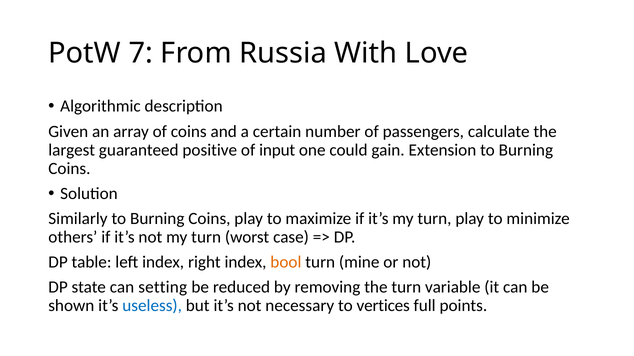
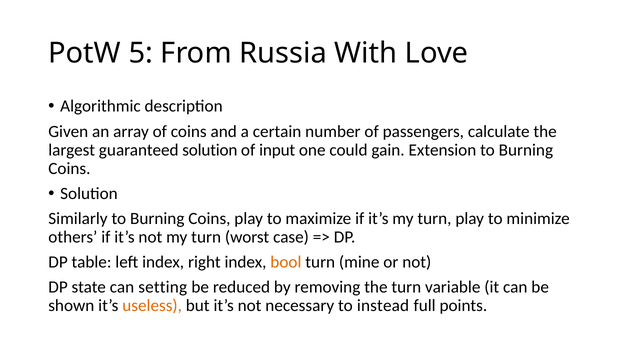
7: 7 -> 5
guaranteed positive: positive -> solution
useless colour: blue -> orange
vertices: vertices -> instead
